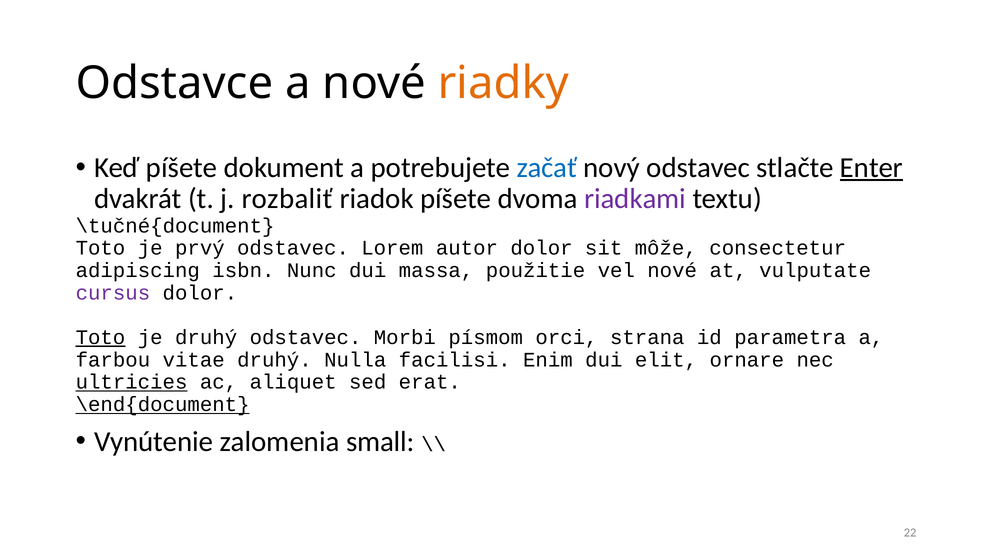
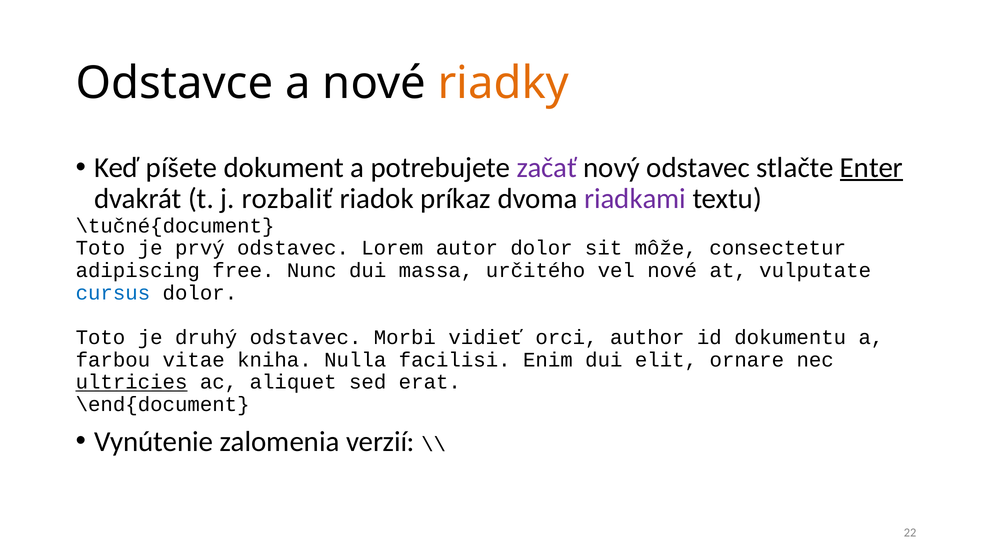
začať colour: blue -> purple
riadok píšete: píšete -> príkaz
isbn: isbn -> free
použitie: použitie -> určitého
cursus colour: purple -> blue
Toto at (100, 337) underline: present -> none
písmom: písmom -> vidieť
strana: strana -> author
parametra: parametra -> dokumentu
vitae druhý: druhý -> kniha
\end{document underline: present -> none
small: small -> verzií
